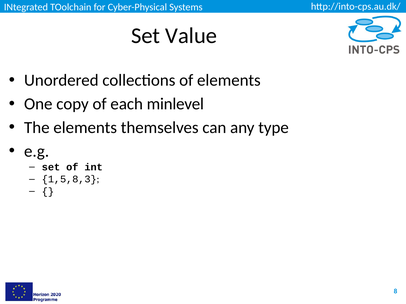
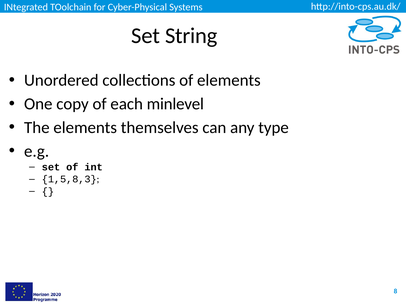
Value: Value -> String
